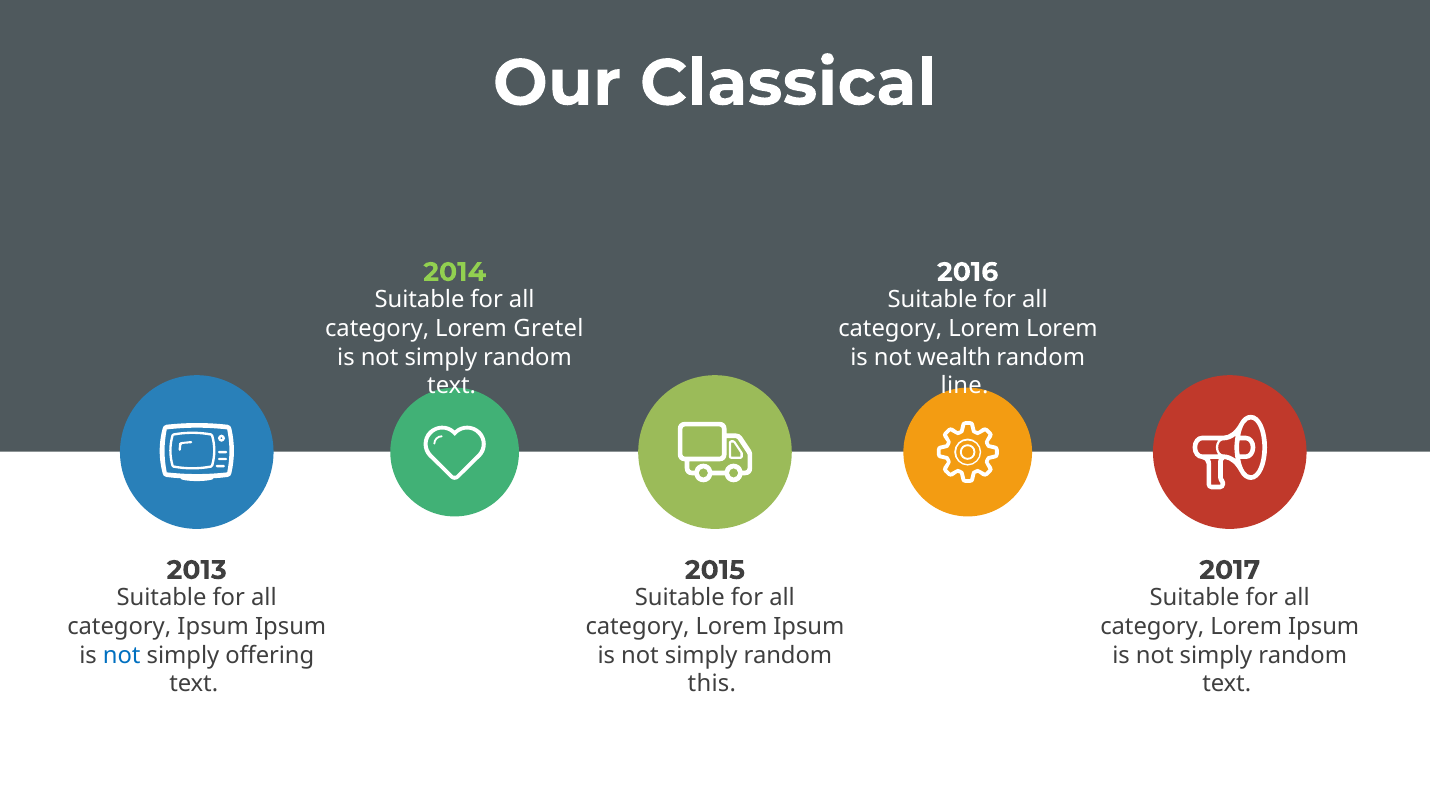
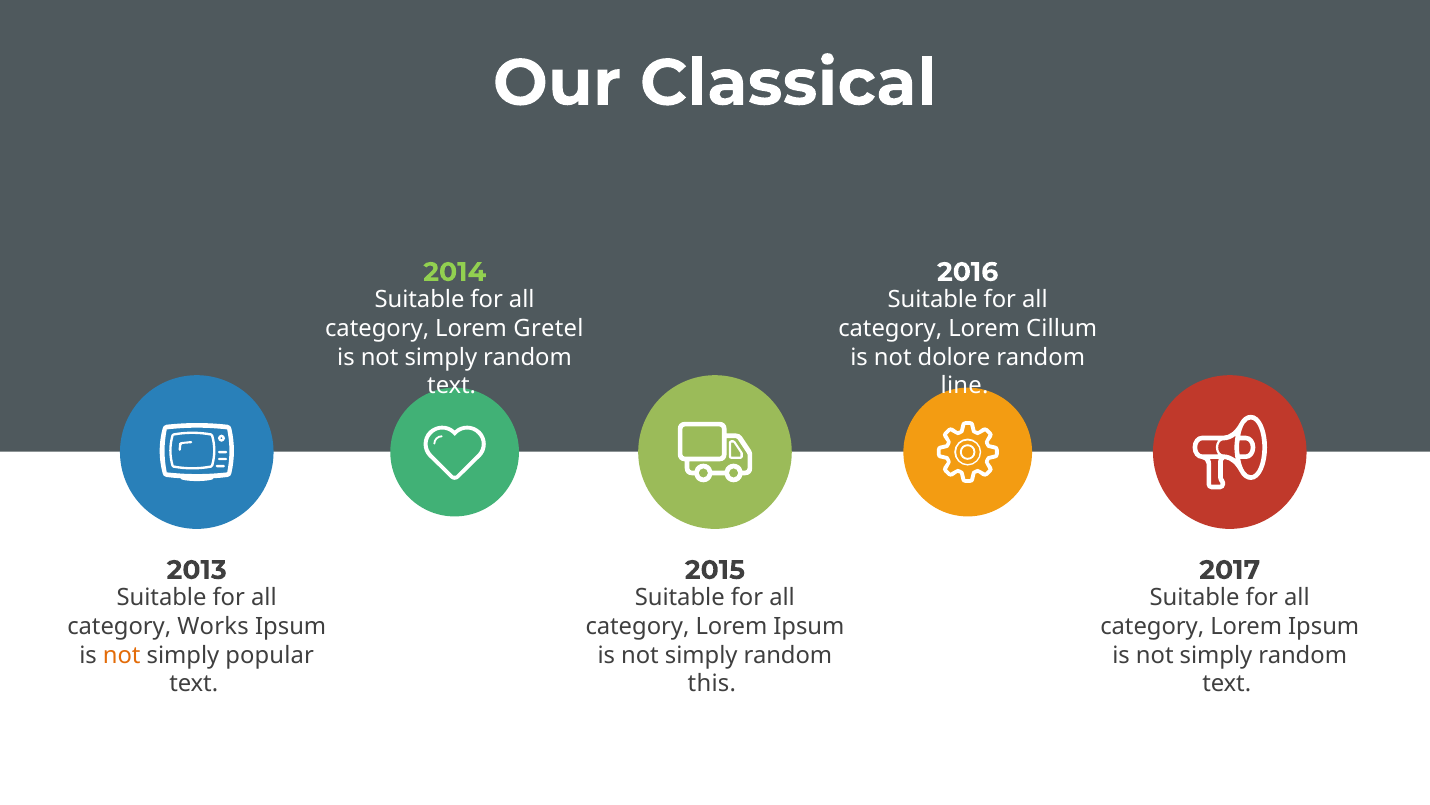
Lorem Lorem: Lorem -> Cillum
wealth: wealth -> dolore
category Ipsum: Ipsum -> Works
not at (122, 655) colour: blue -> orange
offering: offering -> popular
